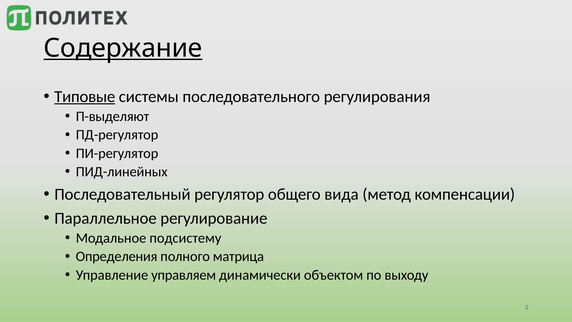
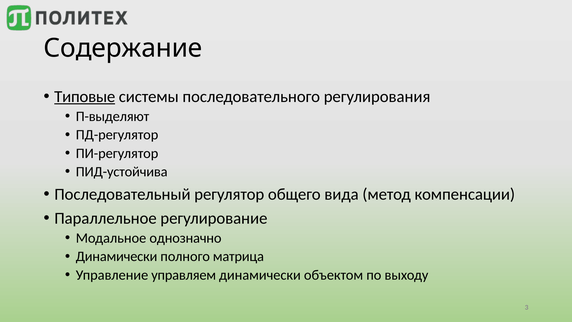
Содержание underline: present -> none
ПИД-линейных: ПИД-линейных -> ПИД-устойчива
подсистему: подсистему -> однозначно
Определения at (117, 256): Определения -> Динамически
